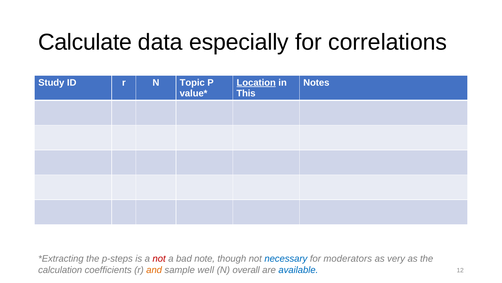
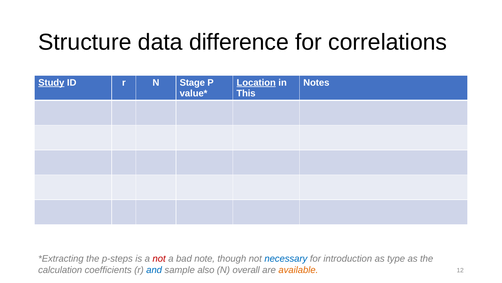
Calculate: Calculate -> Structure
especially: especially -> difference
Study underline: none -> present
Topic: Topic -> Stage
moderators: moderators -> introduction
very: very -> type
and colour: orange -> blue
well: well -> also
available colour: blue -> orange
